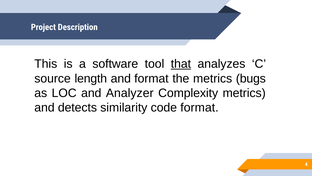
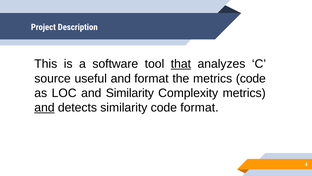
length: length -> useful
metrics bugs: bugs -> code
and Analyzer: Analyzer -> Similarity
and at (44, 107) underline: none -> present
